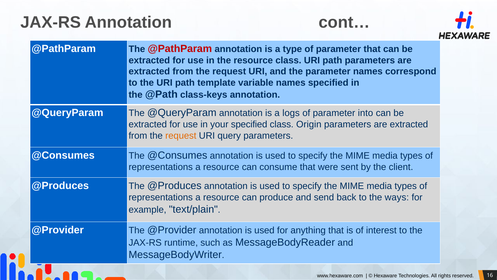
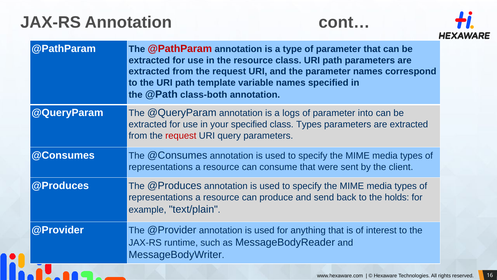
class-keys: class-keys -> class-both
class Origin: Origin -> Types
request at (181, 136) colour: orange -> red
ways: ways -> holds
